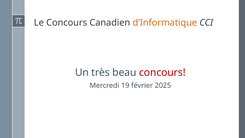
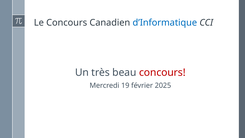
d’Informatique colour: orange -> blue
